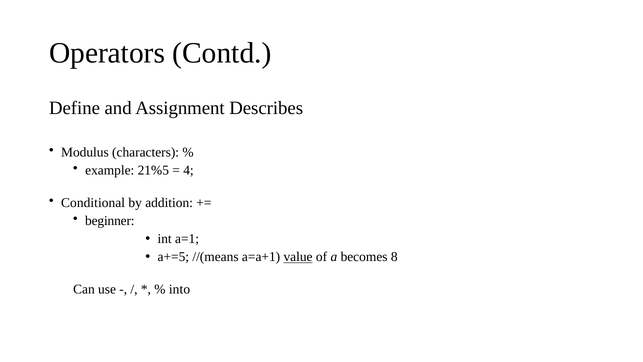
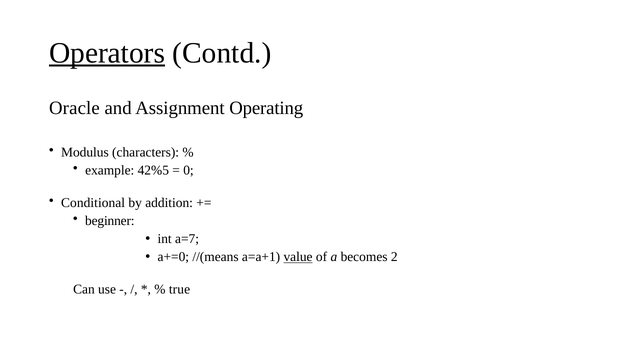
Operators underline: none -> present
Define: Define -> Oracle
Describes: Describes -> Operating
21%5: 21%5 -> 42%5
4: 4 -> 0
a=1: a=1 -> a=7
a+=5: a+=5 -> a+=0
8: 8 -> 2
into: into -> true
